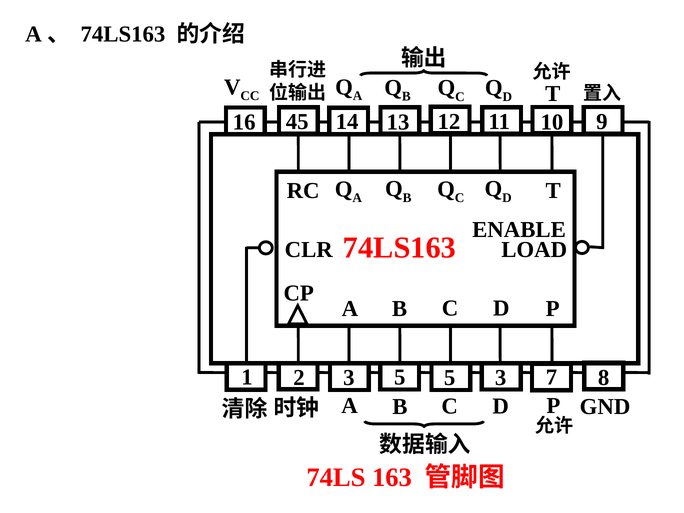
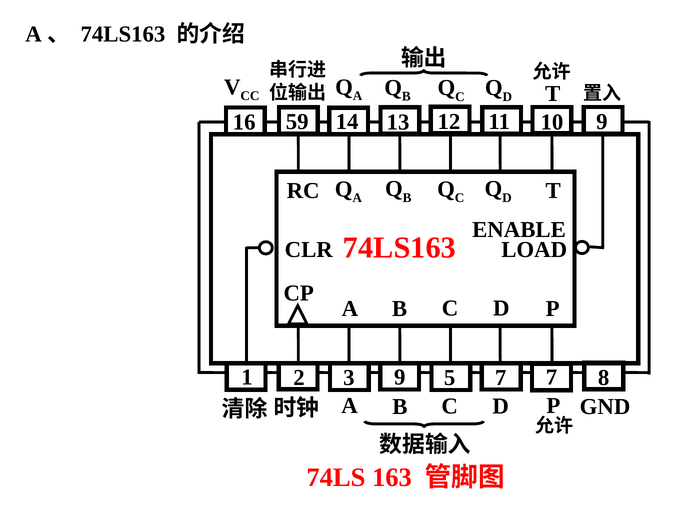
45: 45 -> 59
3 5: 5 -> 9
5 3: 3 -> 7
